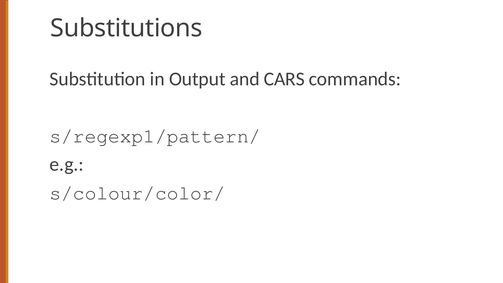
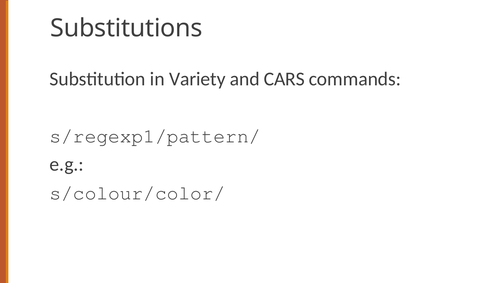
Output: Output -> Variety
